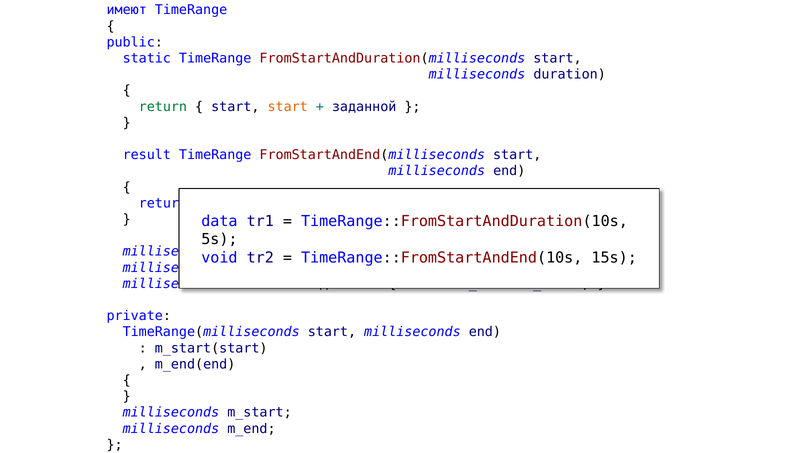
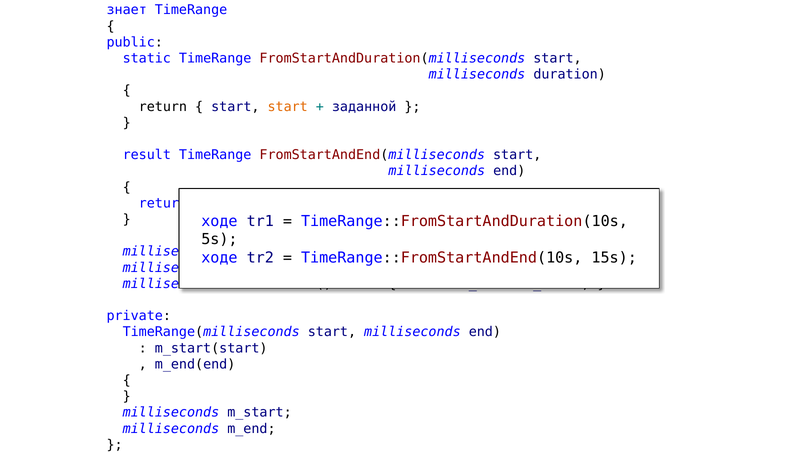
имеют: имеют -> знает
return at (163, 107) colour: green -> black
data at (219, 221): data -> ходе
void at (219, 257): void -> ходе
